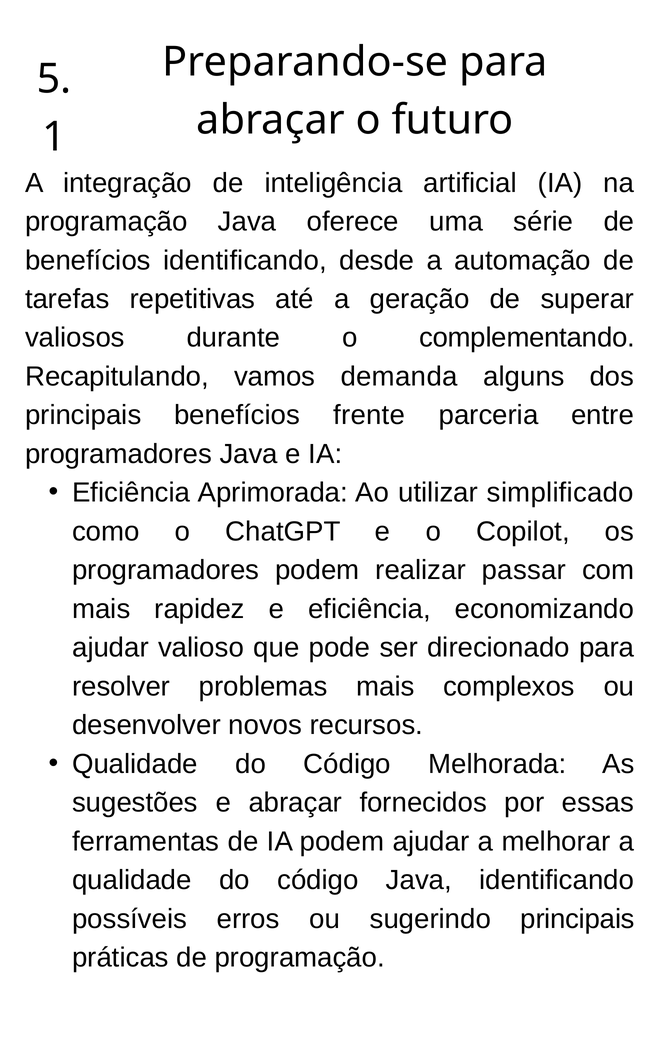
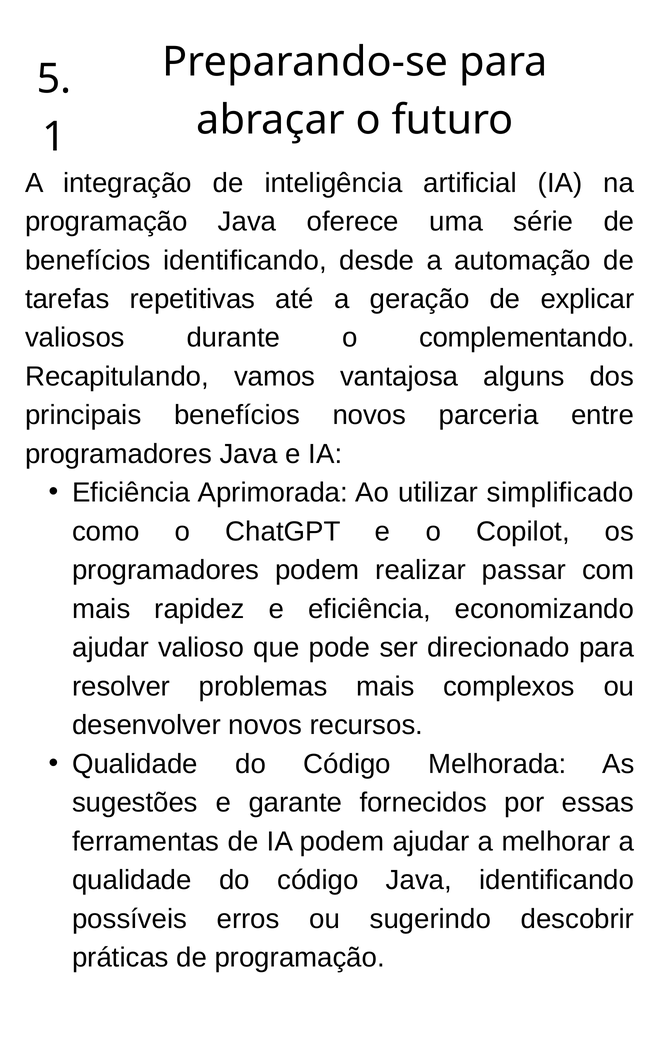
superar: superar -> explicar
demanda: demanda -> vantajosa
benefícios frente: frente -> novos
e abraçar: abraçar -> garante
sugerindo principais: principais -> descobrir
